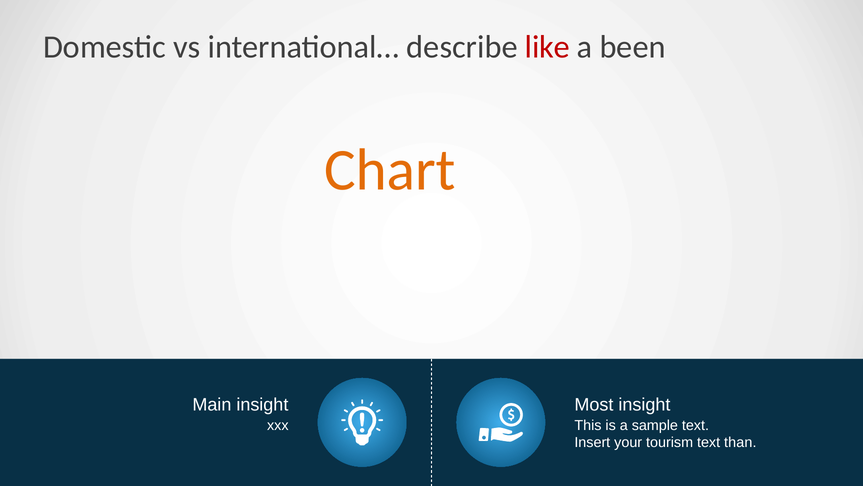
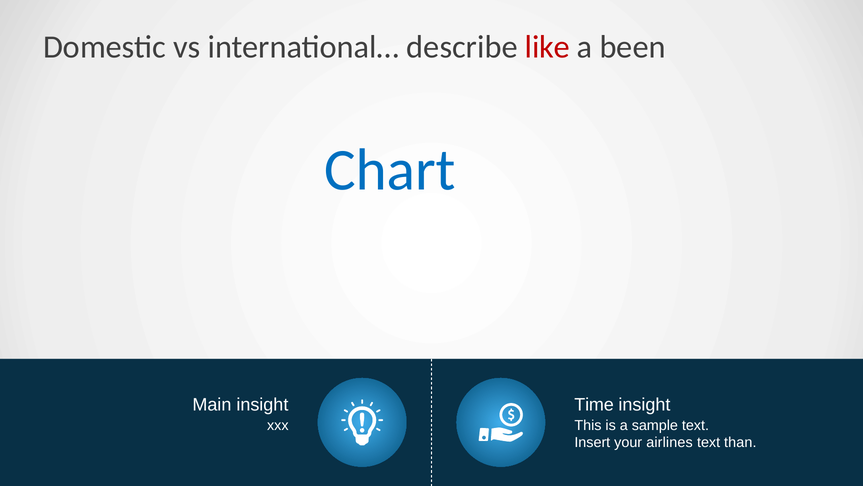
Chart colour: orange -> blue
Most: Most -> Time
tourism: tourism -> airlines
